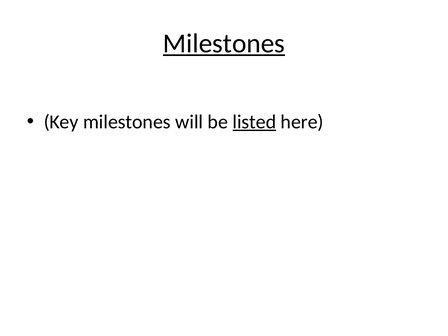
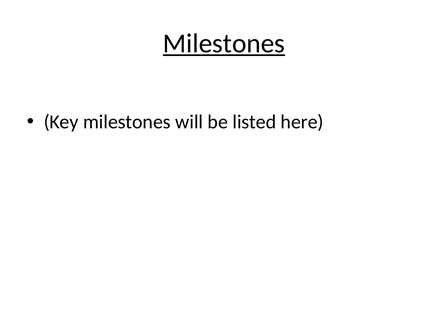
listed underline: present -> none
